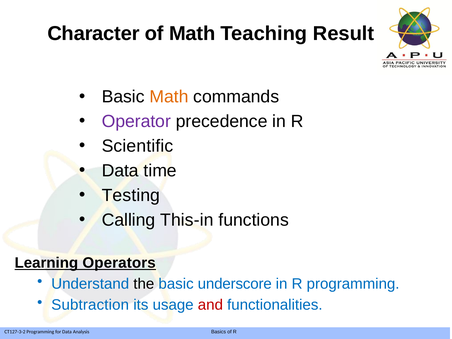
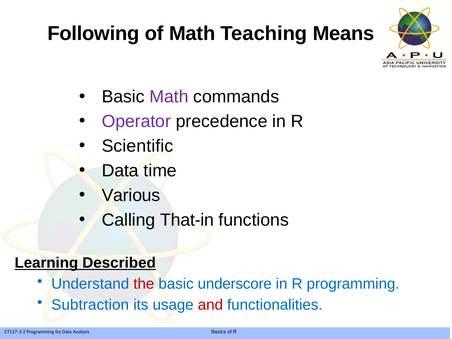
Character: Character -> Following
Result: Result -> Means
Math at (169, 97) colour: orange -> purple
Testing: Testing -> Various
This-in: This-in -> That-in
Operators: Operators -> Described
the colour: black -> red
